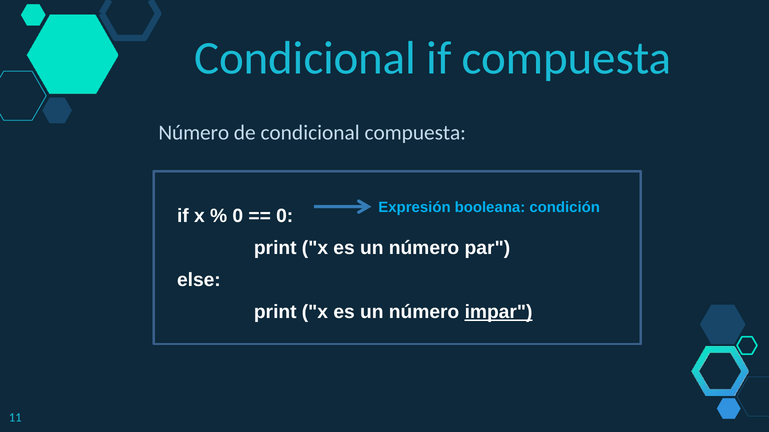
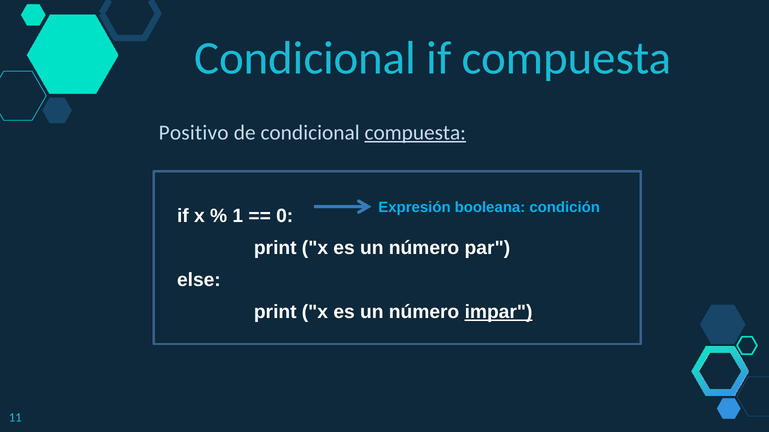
Número at (194, 133): Número -> Positivo
compuesta at (415, 133) underline: none -> present
0 at (238, 216): 0 -> 1
